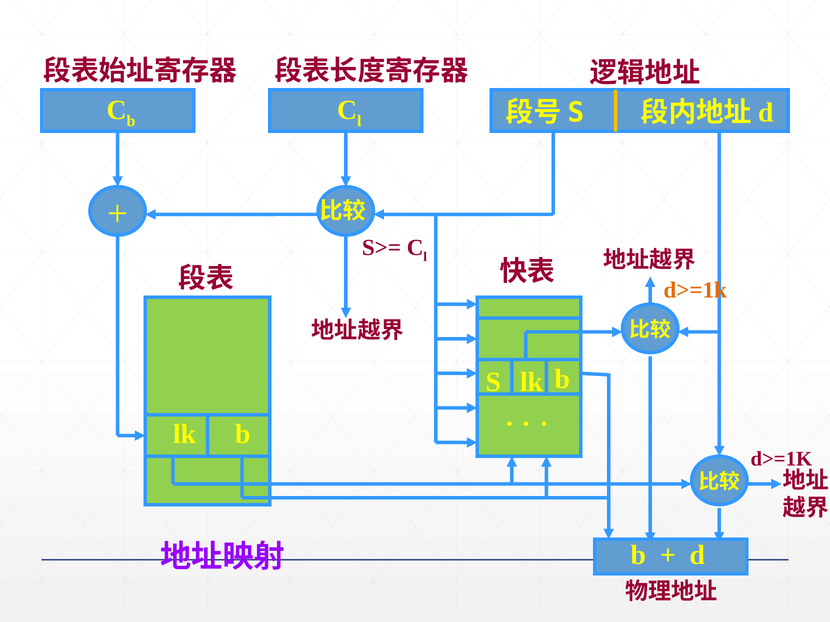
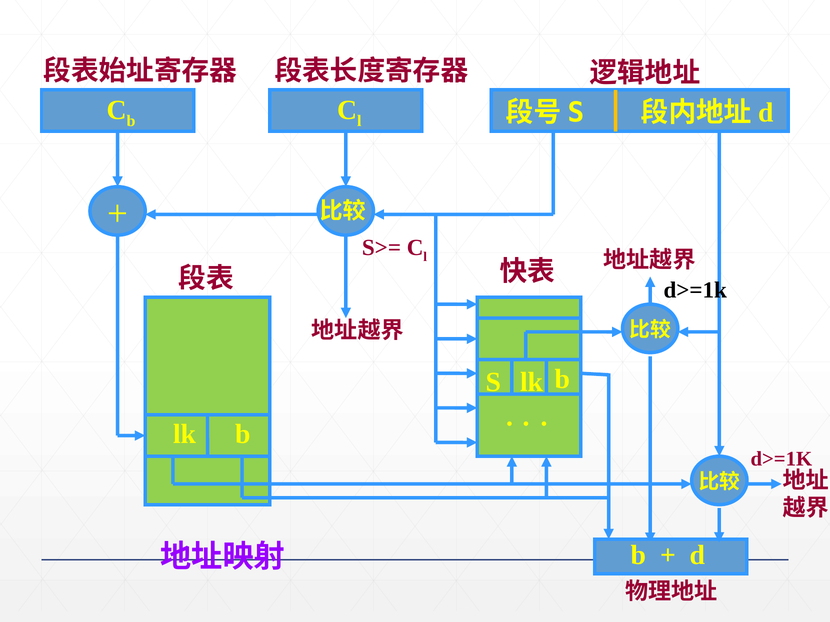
d>=1k at (695, 290) colour: orange -> black
